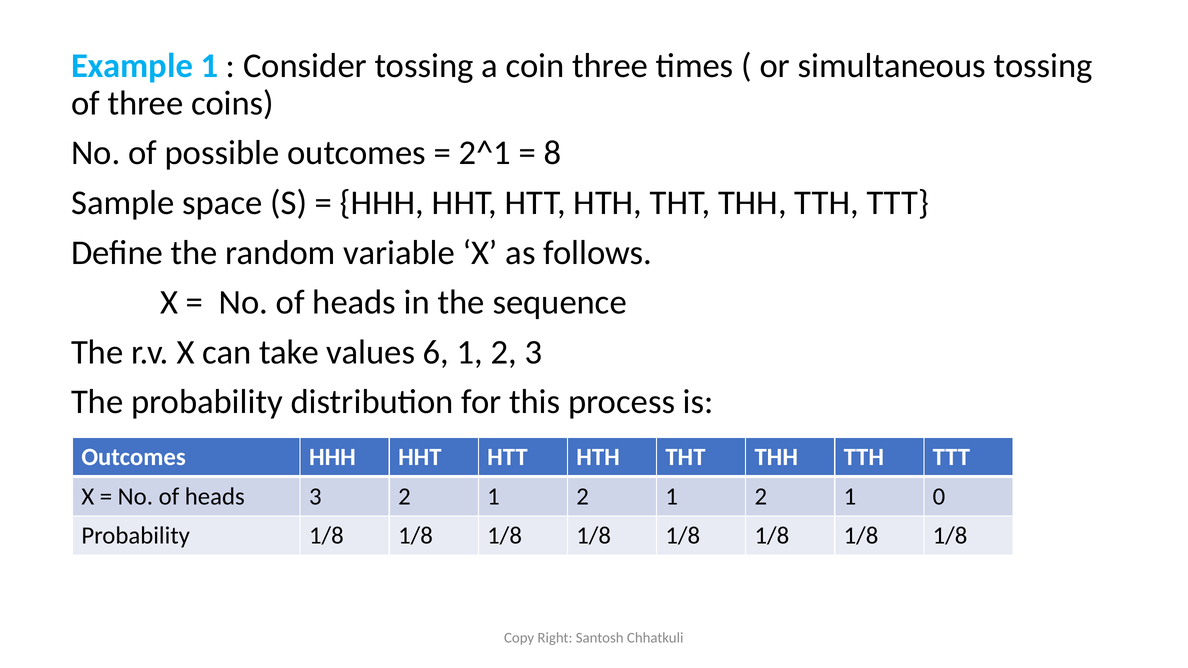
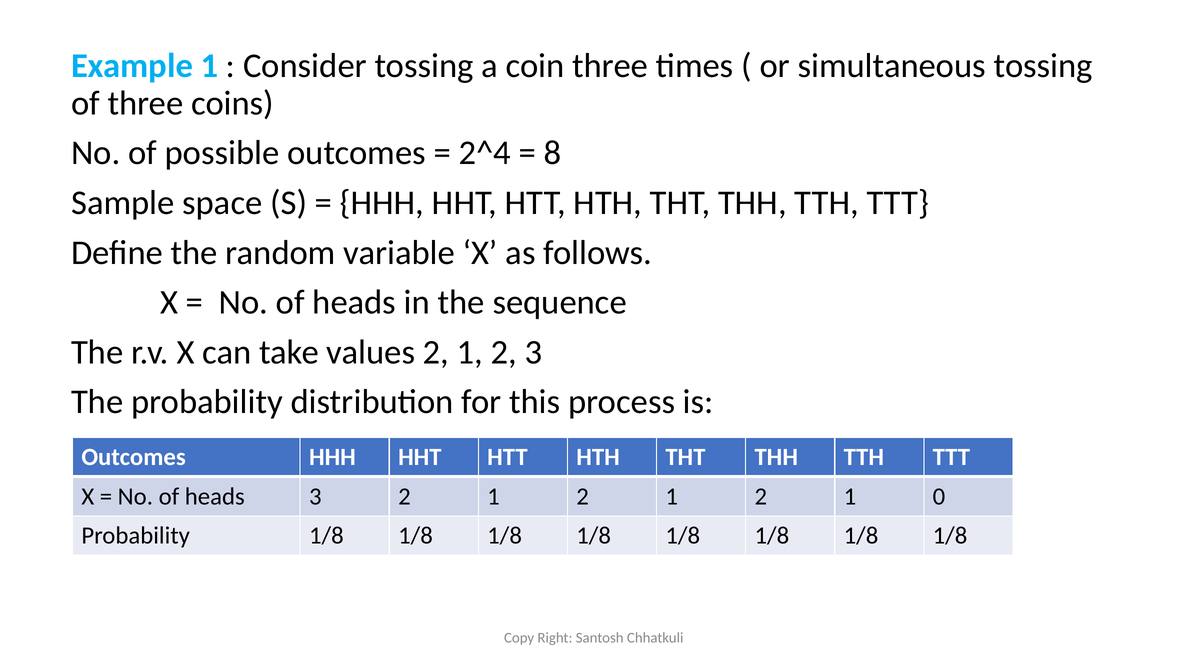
2^1: 2^1 -> 2^4
values 6: 6 -> 2
